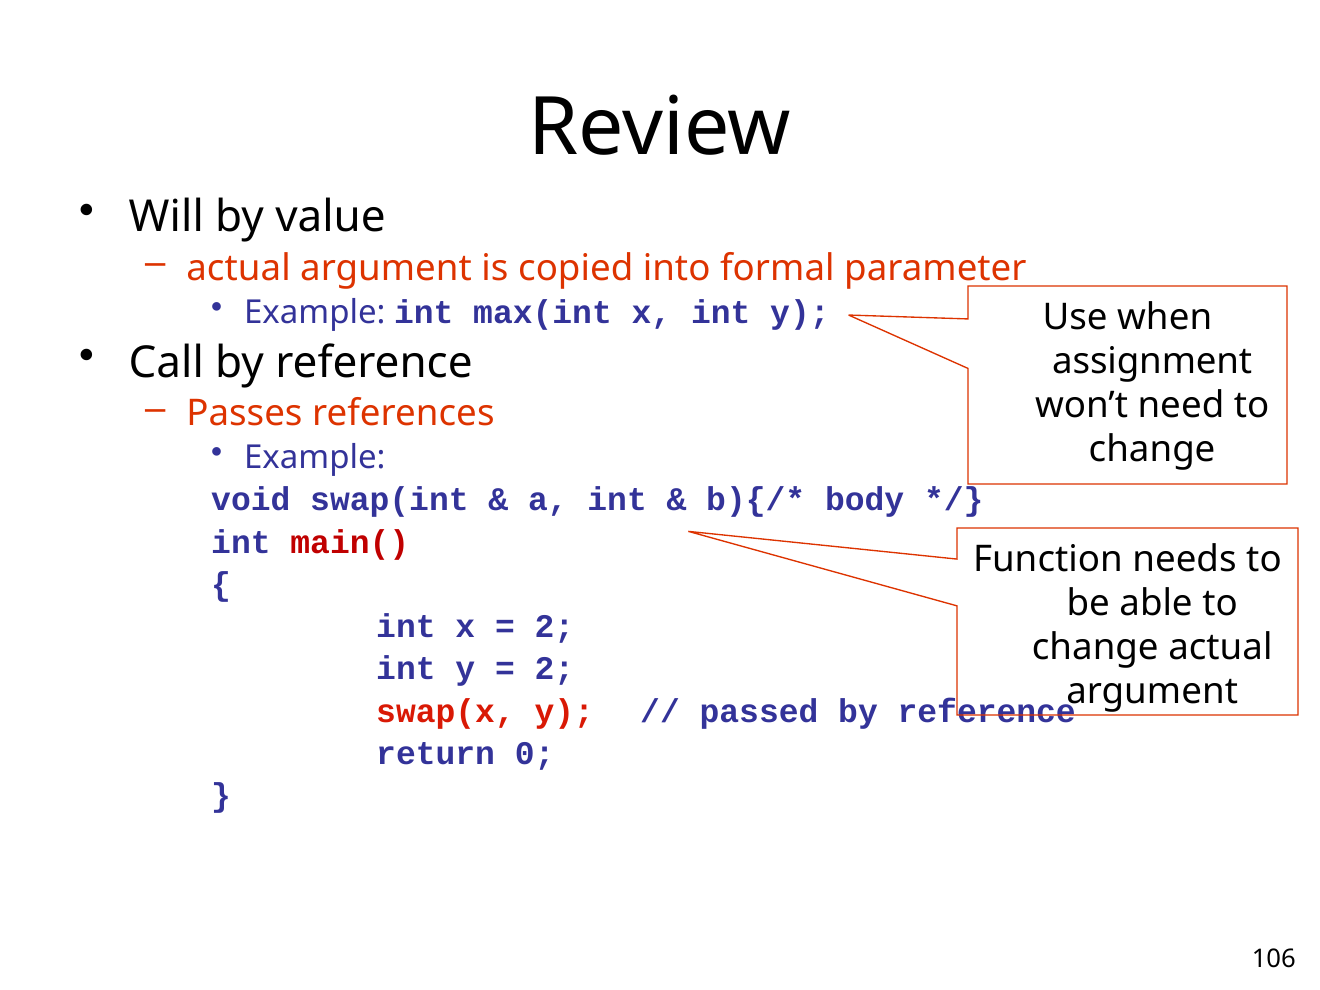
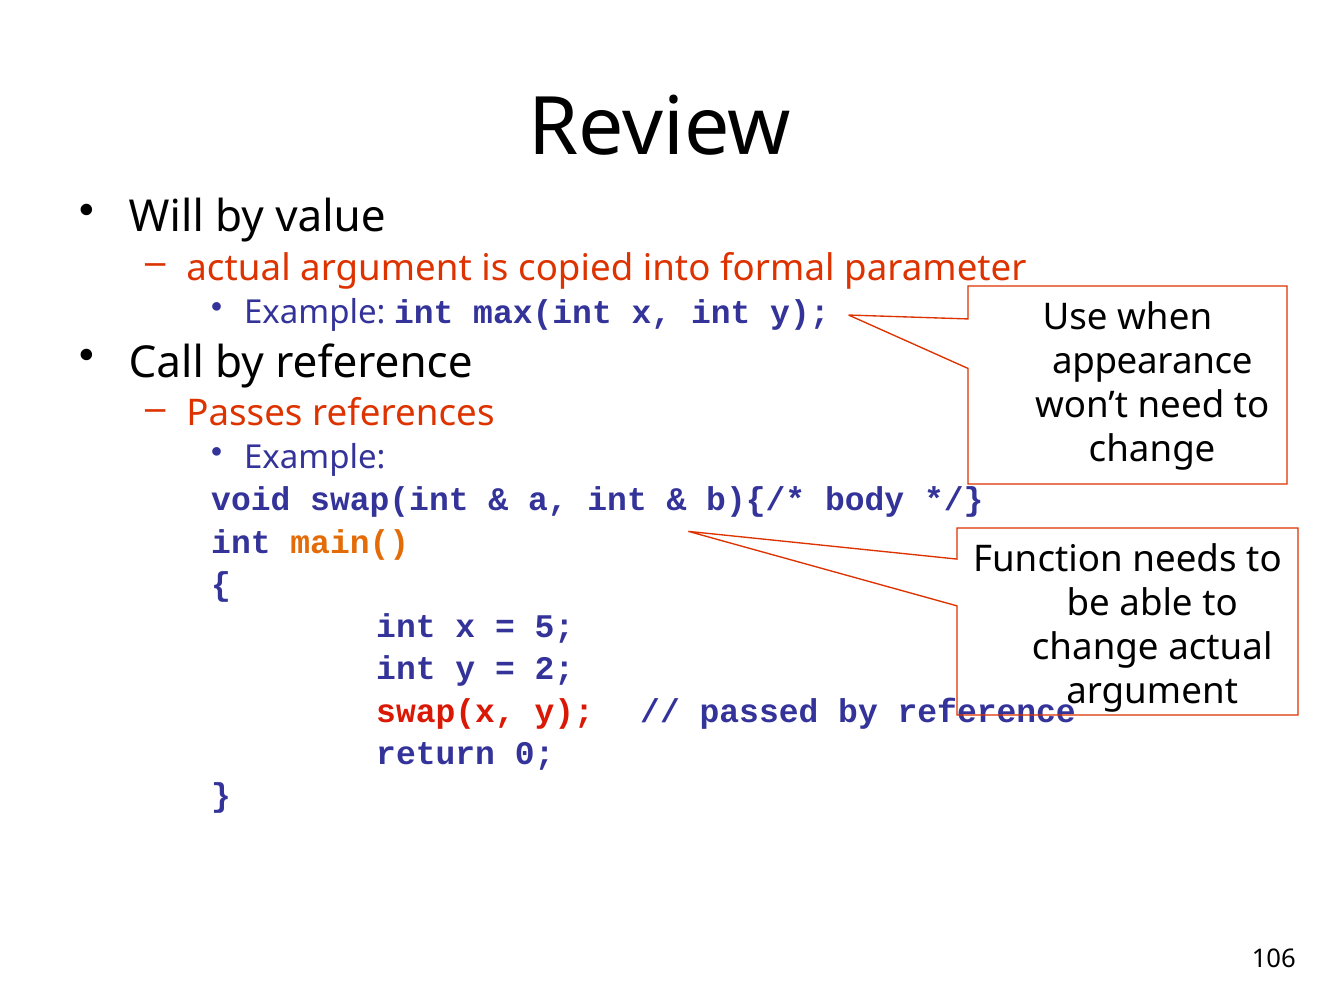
assignment: assignment -> appearance
main( colour: red -> orange
2 at (554, 627): 2 -> 5
